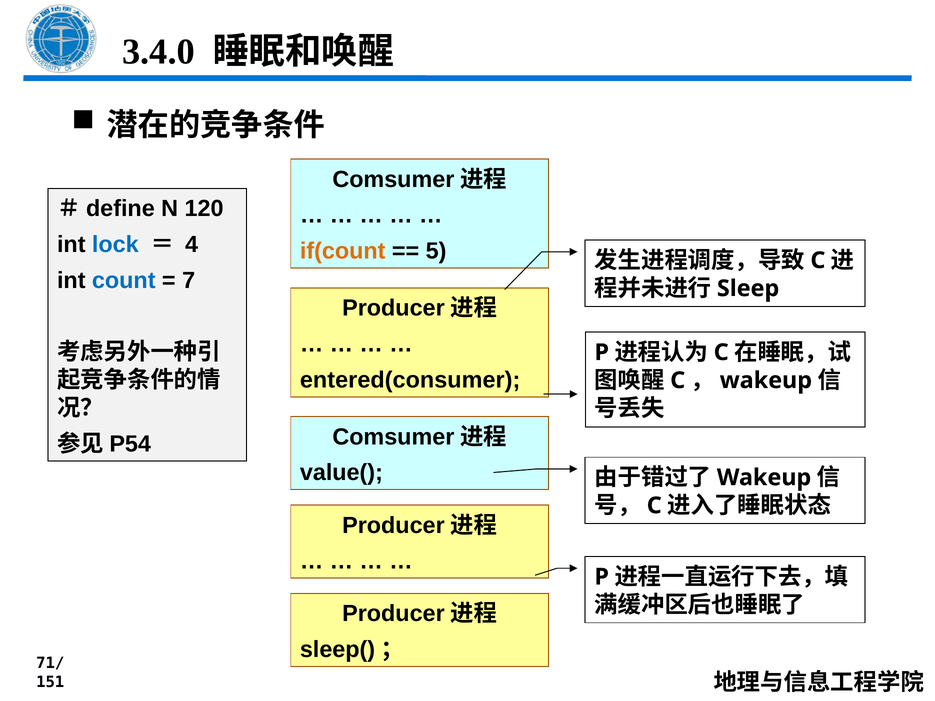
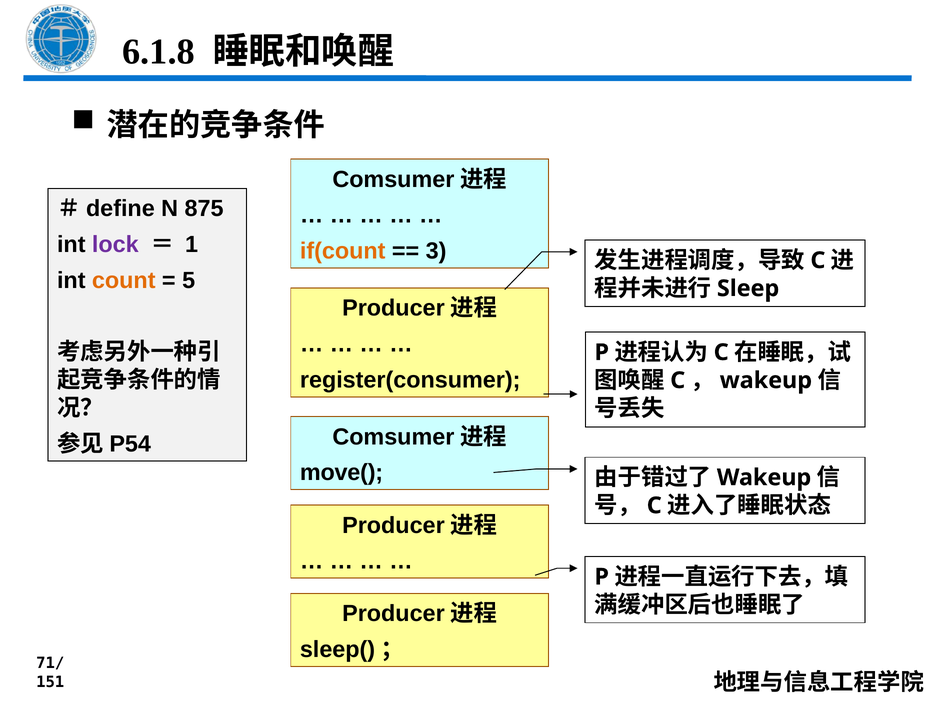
3.4.0: 3.4.0 -> 6.1.8
120: 120 -> 875
lock colour: blue -> purple
4: 4 -> 1
5: 5 -> 3
count colour: blue -> orange
7: 7 -> 5
entered(consumer: entered(consumer -> register(consumer
value(: value( -> move(
